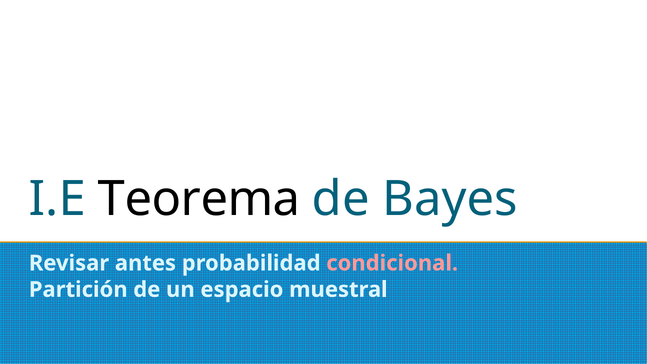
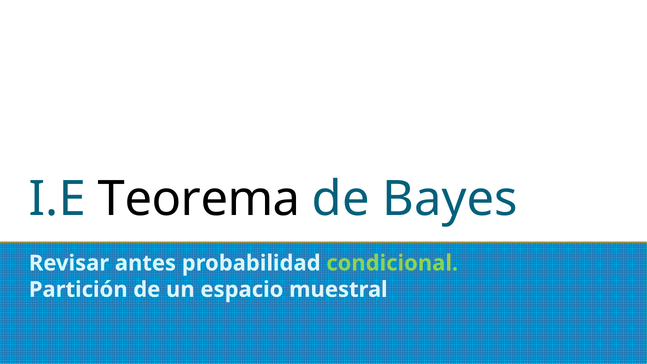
condicional colour: pink -> light green
